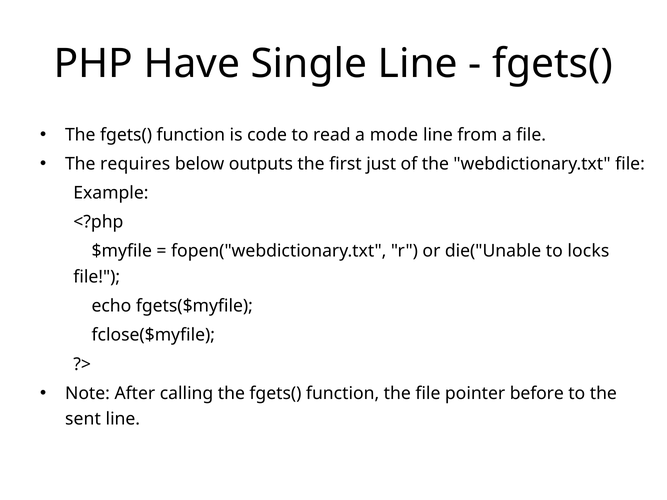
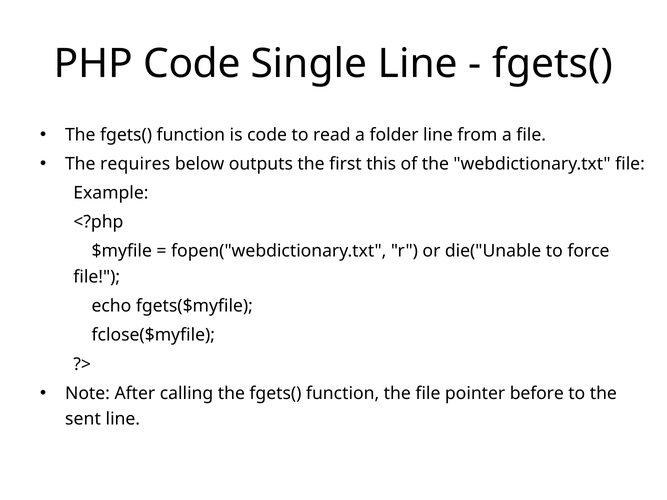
PHP Have: Have -> Code
mode: mode -> folder
just: just -> this
locks: locks -> force
